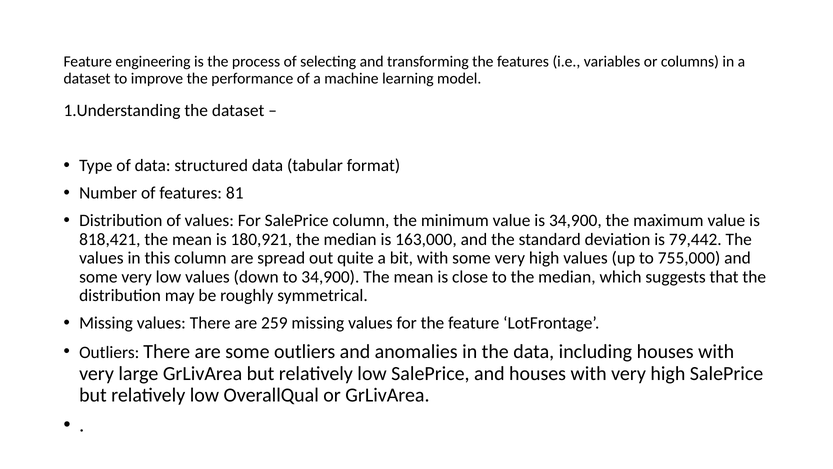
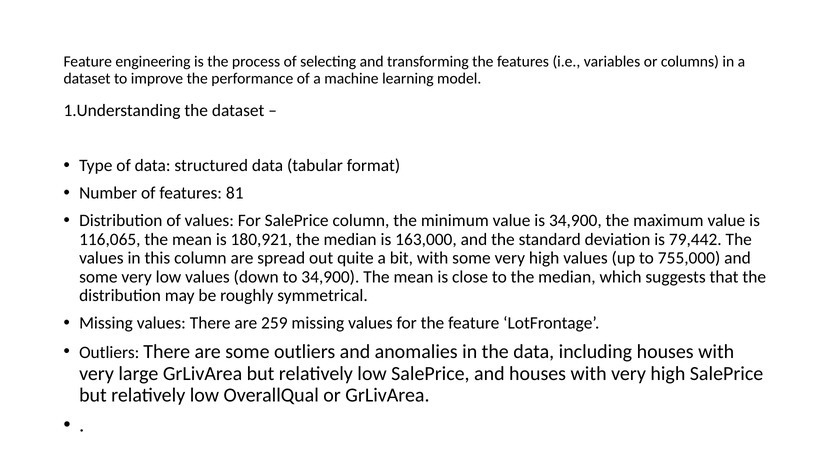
818,421: 818,421 -> 116,065
